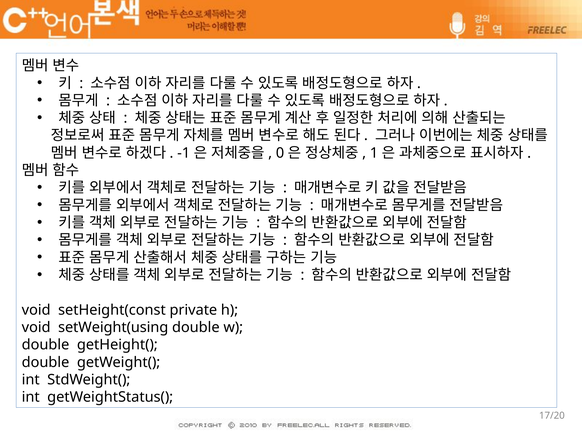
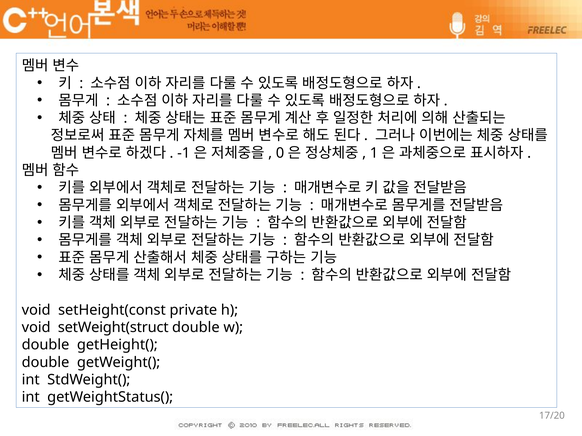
setWeight(using: setWeight(using -> setWeight(struct
